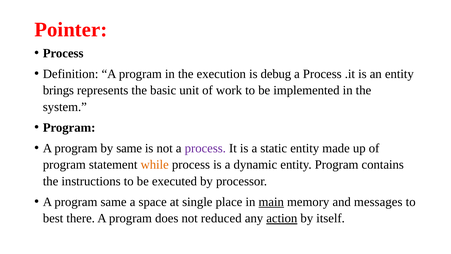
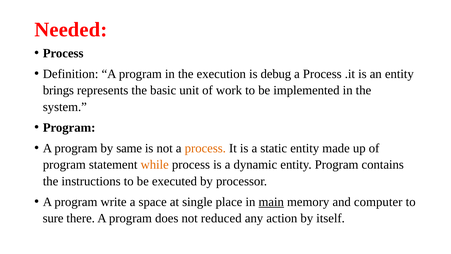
Pointer: Pointer -> Needed
process at (205, 148) colour: purple -> orange
program same: same -> write
messages: messages -> computer
best: best -> sure
action underline: present -> none
